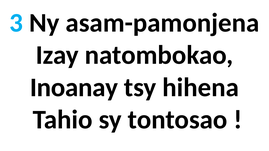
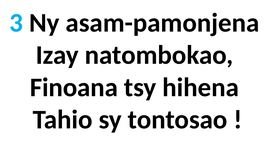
Inoanay: Inoanay -> Finoana
